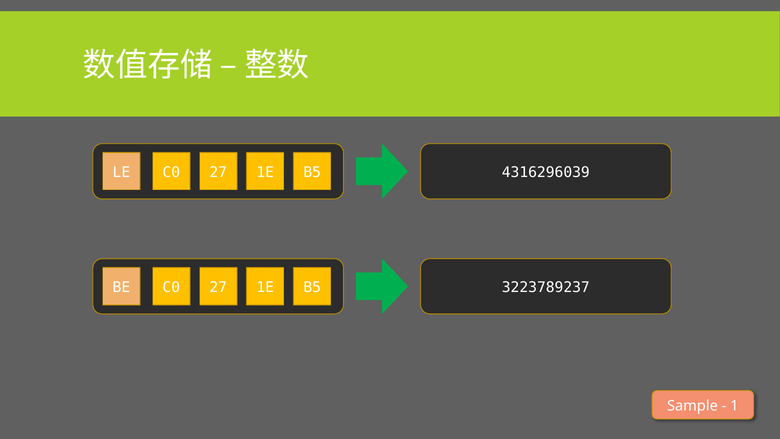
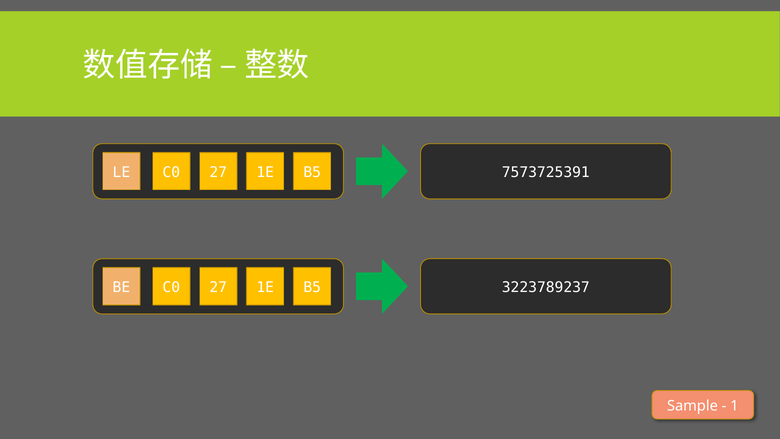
4316296039: 4316296039 -> 7573725391
